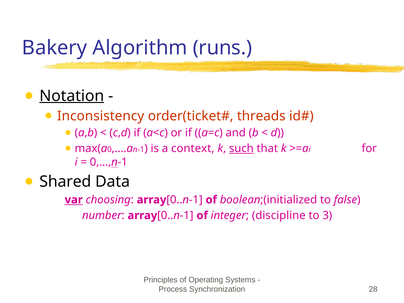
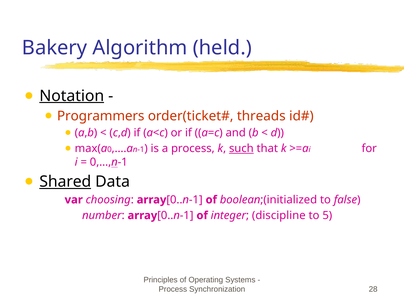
runs: runs -> held
Inconsistency: Inconsistency -> Programmers
a context: context -> process
Shared underline: none -> present
var underline: present -> none
3: 3 -> 5
